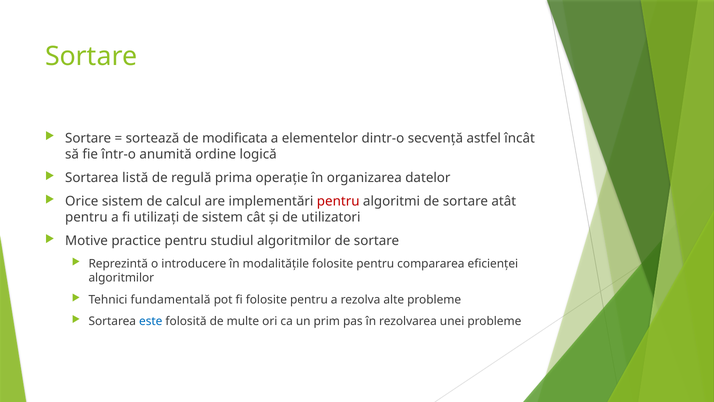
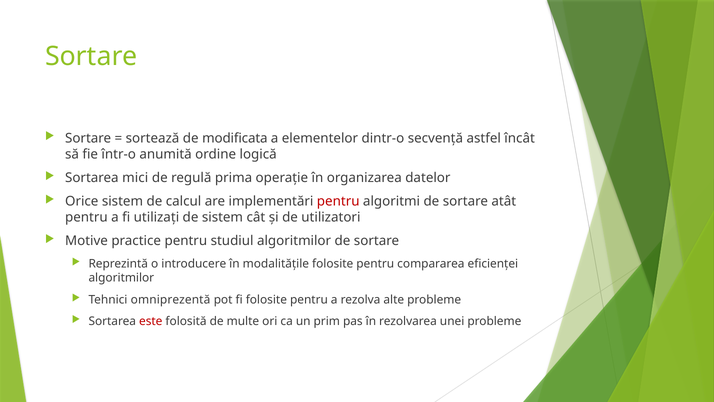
listă: listă -> mici
fundamentală: fundamentală -> omniprezentă
este colour: blue -> red
